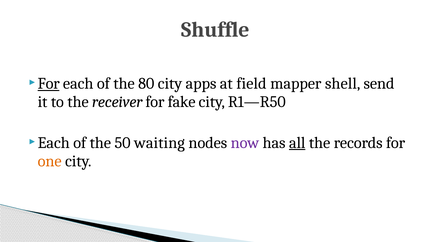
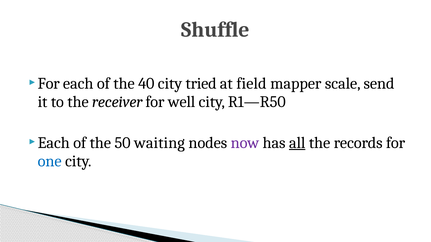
For at (49, 84) underline: present -> none
80: 80 -> 40
apps: apps -> tried
shell: shell -> scale
fake: fake -> well
one colour: orange -> blue
